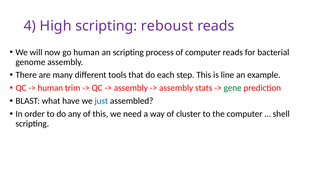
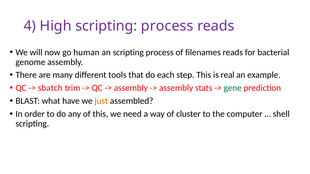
reboust at (167, 26): reboust -> process
of computer: computer -> filenames
line: line -> real
human at (50, 88): human -> sbatch
just colour: blue -> orange
